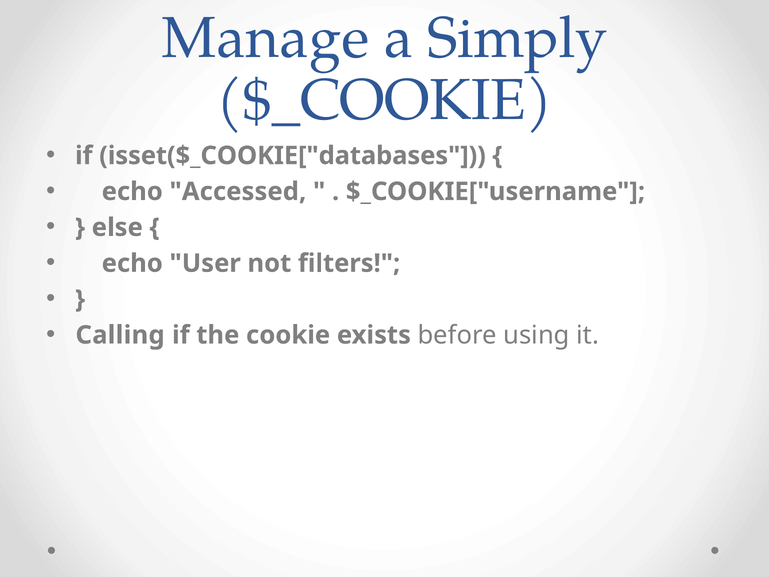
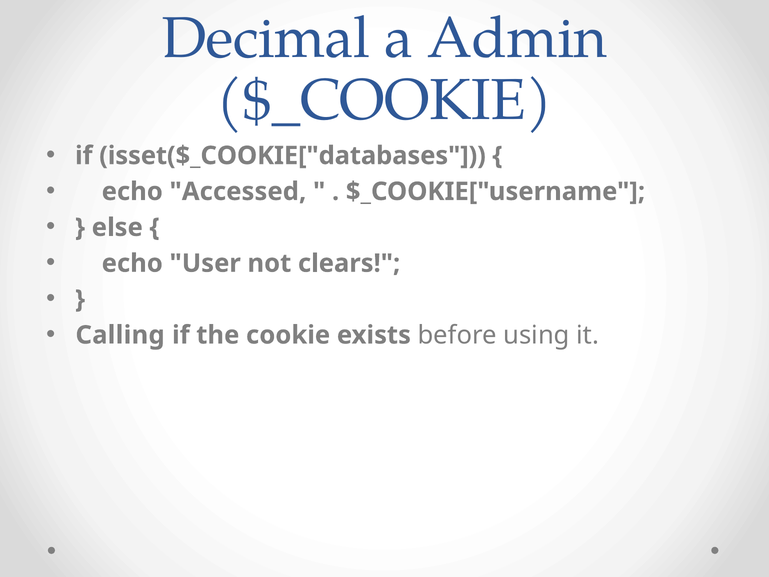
Manage: Manage -> Decimal
Simply: Simply -> Admin
filters: filters -> clears
